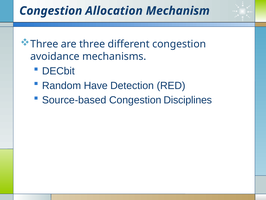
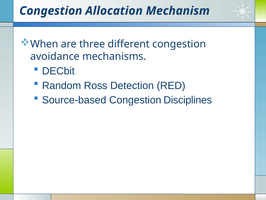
Three at (44, 44): Three -> When
Have: Have -> Ross
